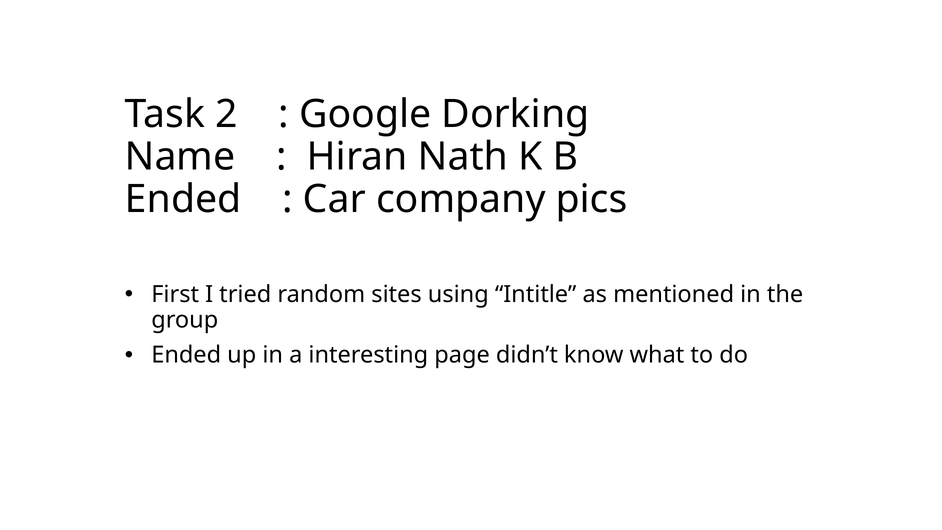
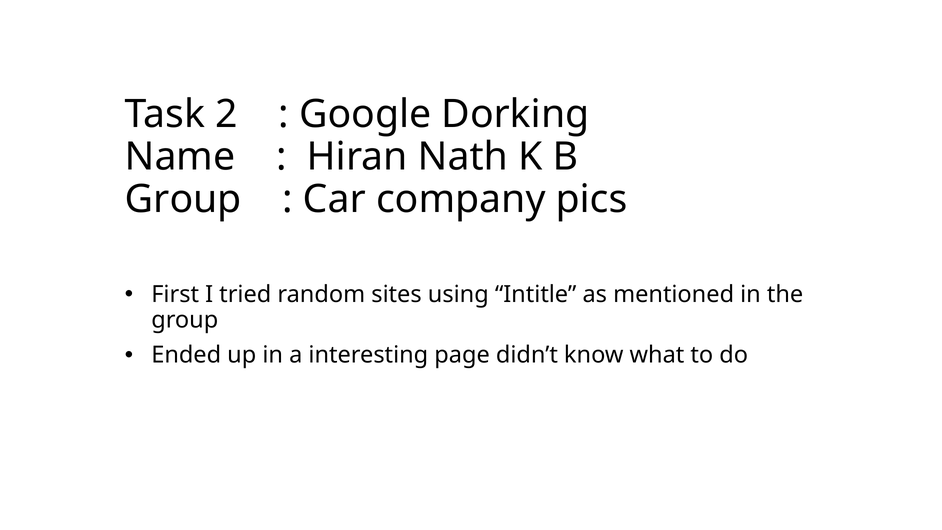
Ended at (183, 199): Ended -> Group
